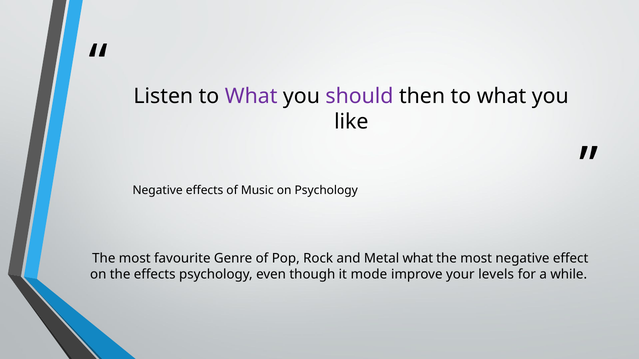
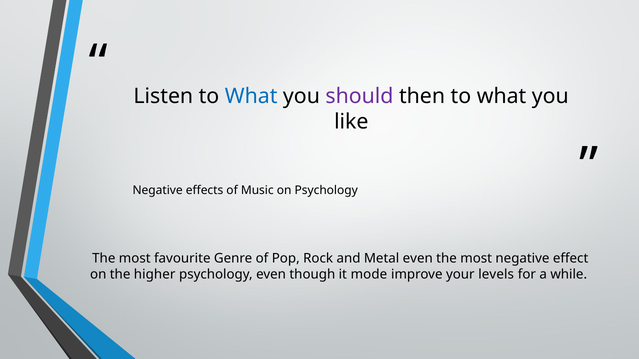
What at (251, 97) colour: purple -> blue
Metal what: what -> even
the effects: effects -> higher
